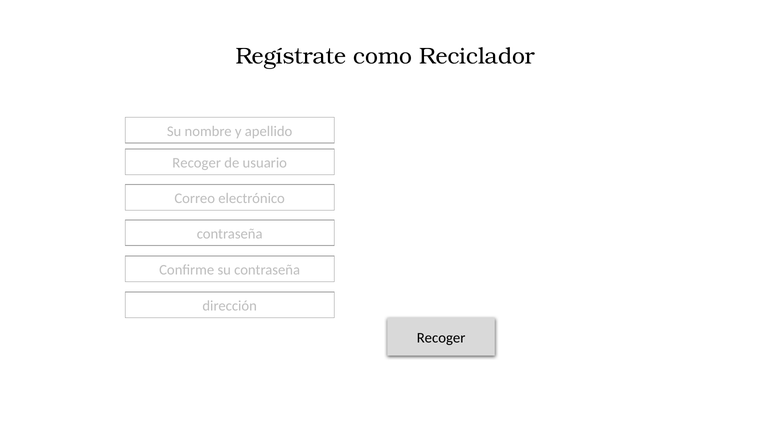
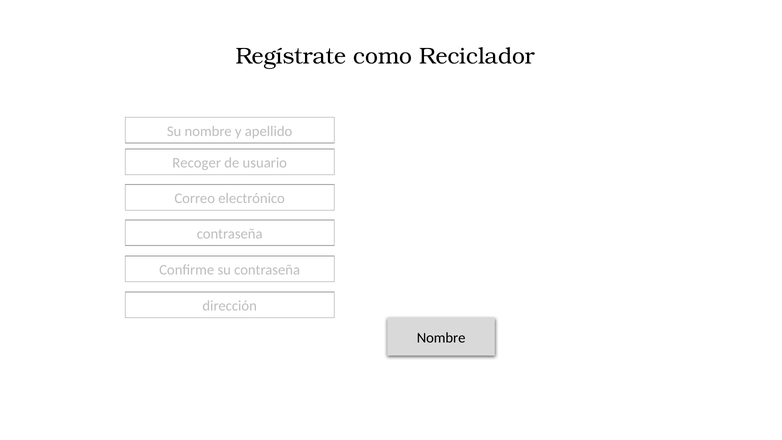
Recoger at (441, 338): Recoger -> Nombre
